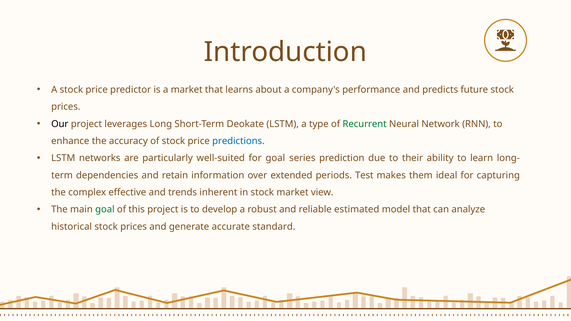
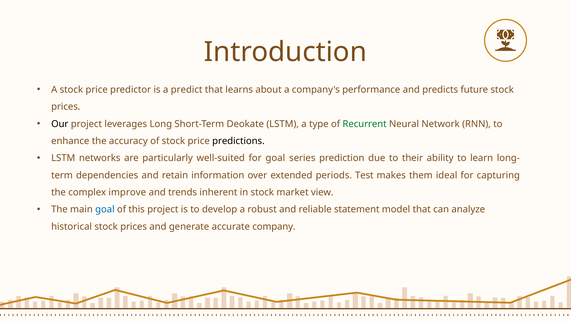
a market: market -> predict
predictions colour: blue -> black
effective: effective -> improve
goal at (105, 210) colour: green -> blue
estimated: estimated -> statement
standard: standard -> company
